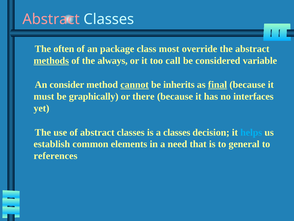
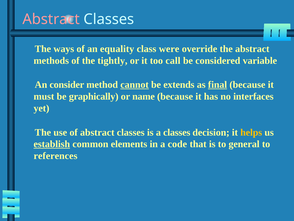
often: often -> ways
package: package -> equality
most: most -> were
methods underline: present -> none
always: always -> tightly
inherits: inherits -> extends
there: there -> name
helps colour: light blue -> yellow
establish underline: none -> present
need: need -> code
